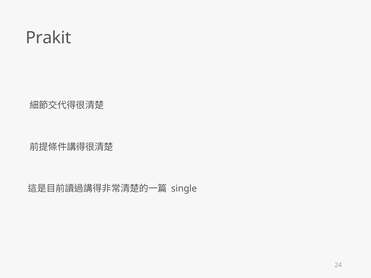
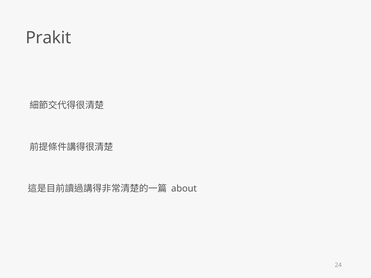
single: single -> about
